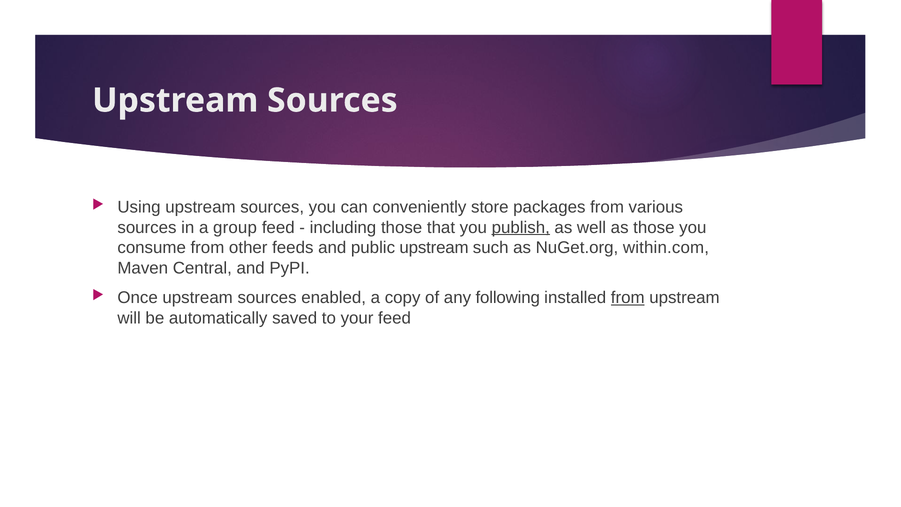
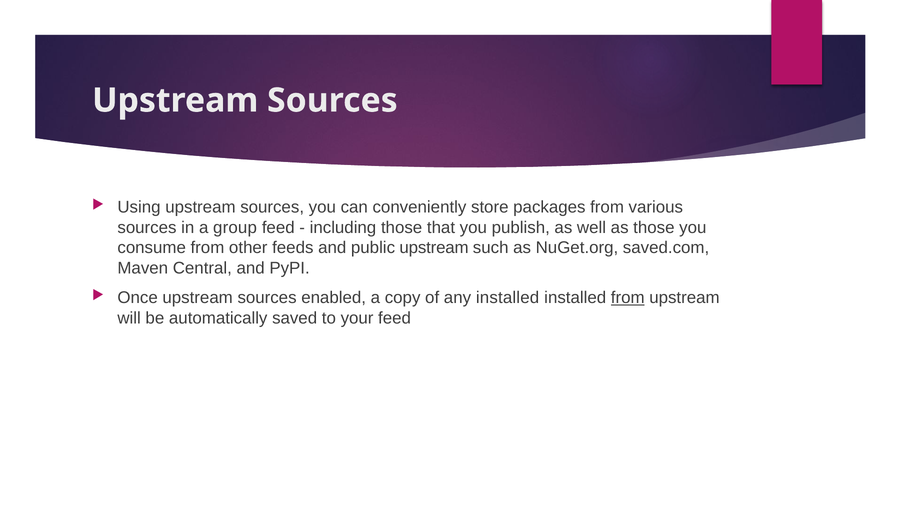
publish underline: present -> none
within.com: within.com -> saved.com
any following: following -> installed
